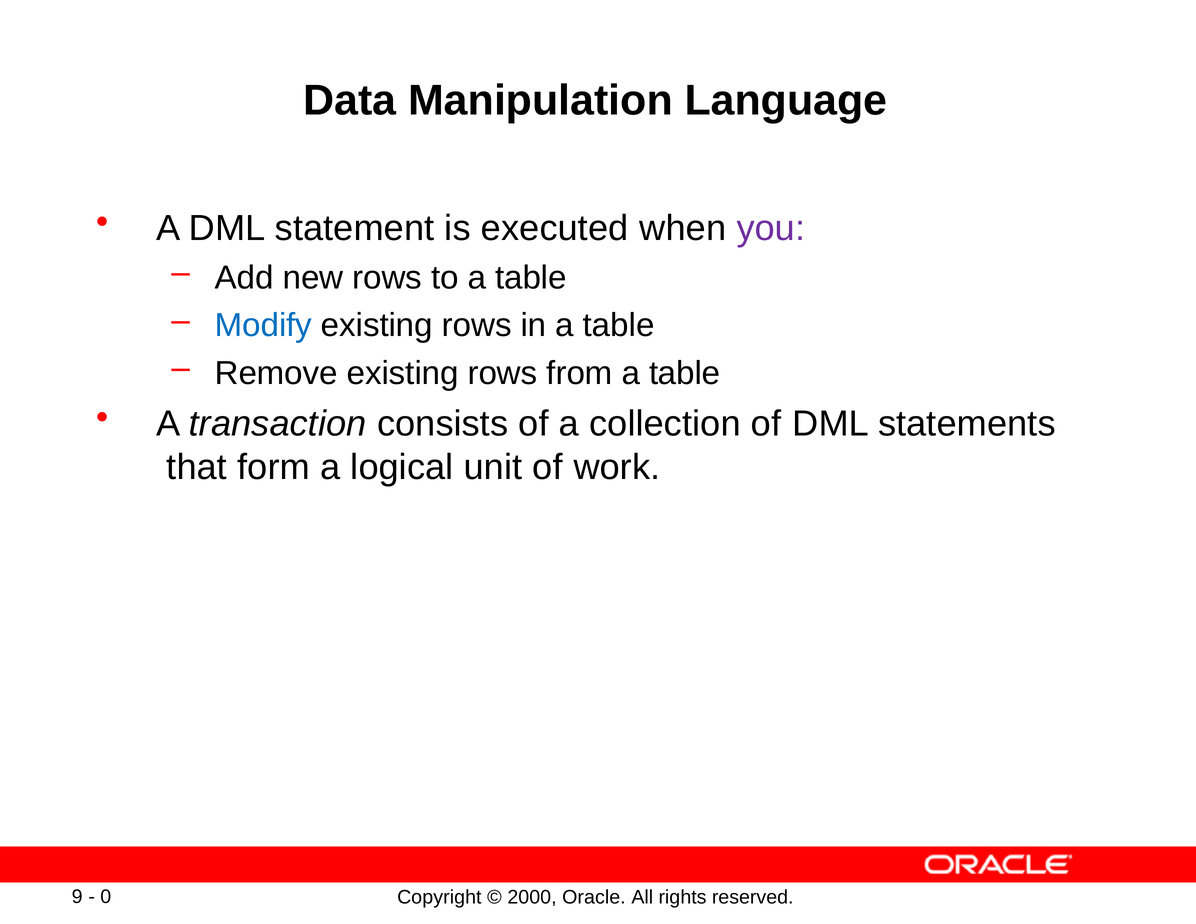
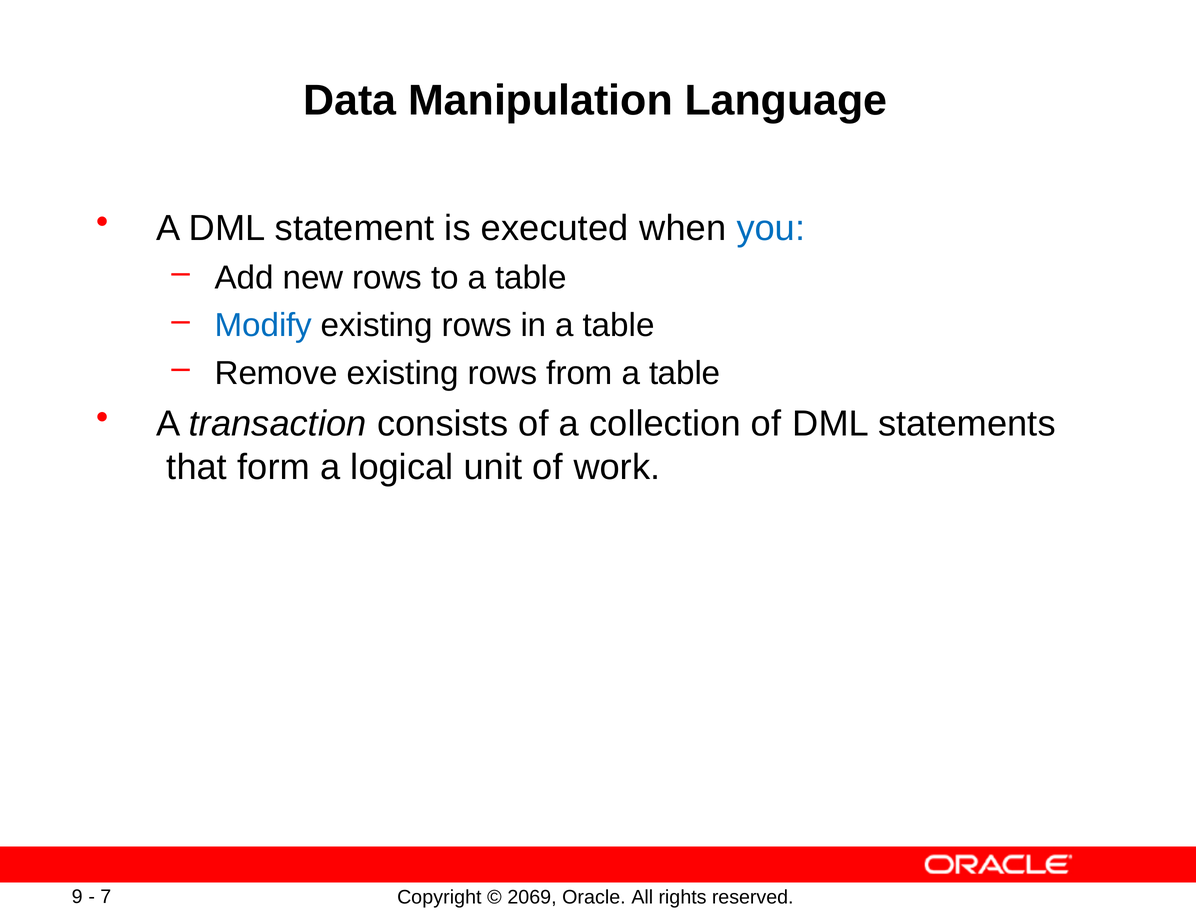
you colour: purple -> blue
0: 0 -> 7
2000: 2000 -> 2069
